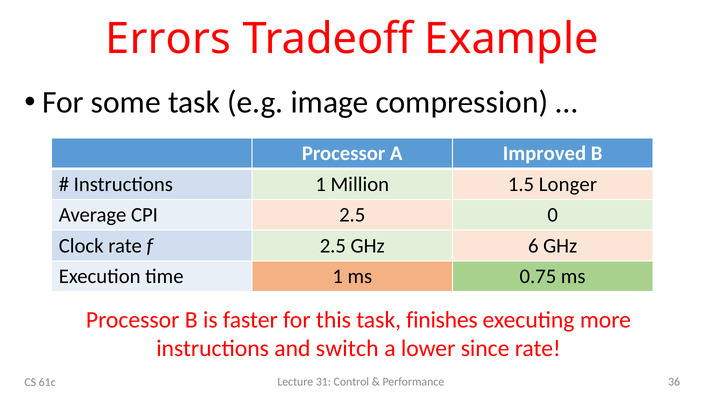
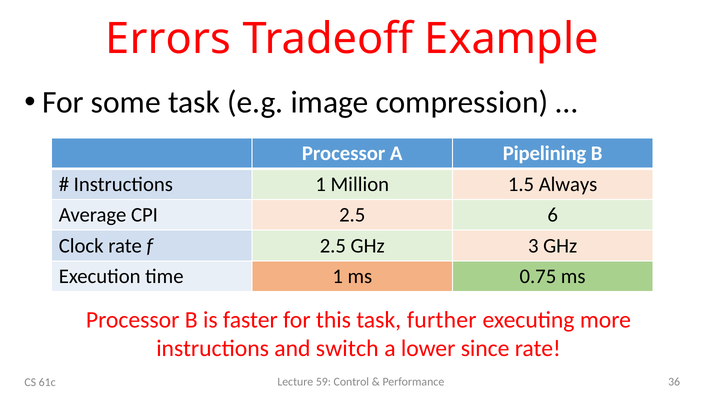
Improved: Improved -> Pipelining
Longer: Longer -> Always
0: 0 -> 6
6: 6 -> 3
finishes: finishes -> further
31: 31 -> 59
